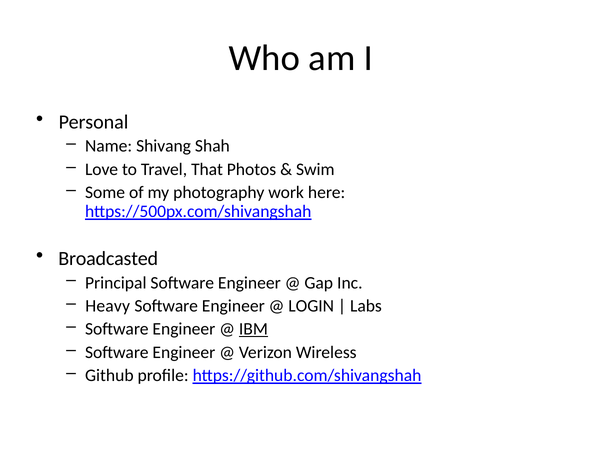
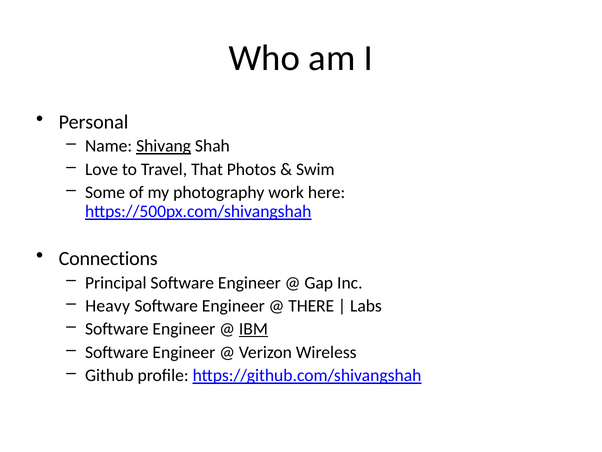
Shivang underline: none -> present
Broadcasted: Broadcasted -> Connections
LOGIN: LOGIN -> THERE
